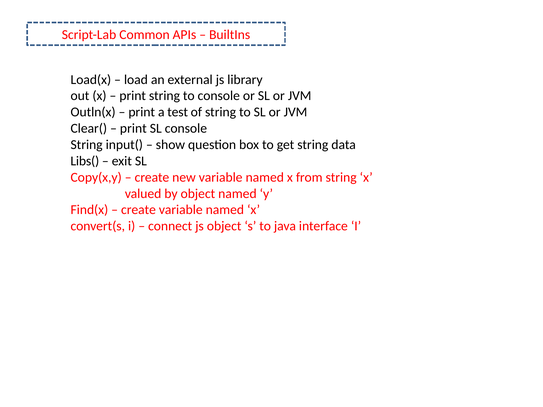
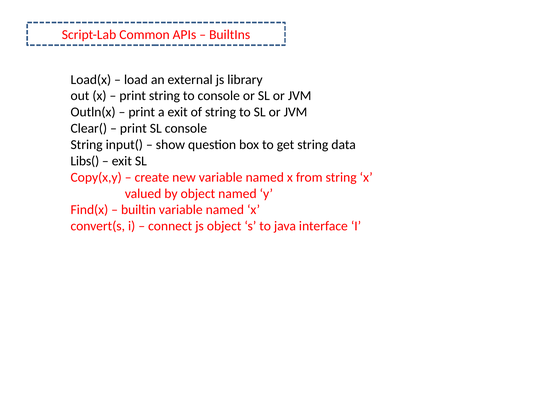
a test: test -> exit
create at (138, 210): create -> builtin
